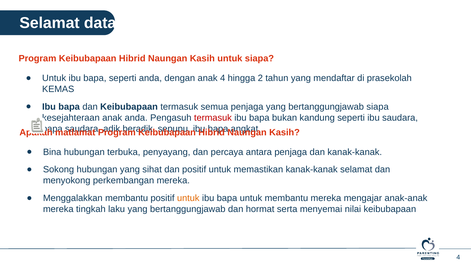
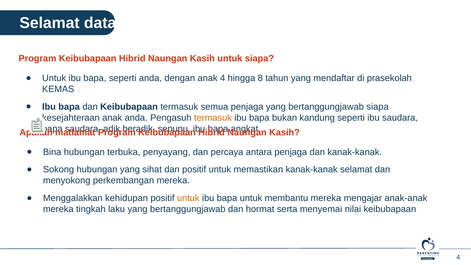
2: 2 -> 8
termasuk at (213, 118) colour: red -> orange
Menggalakkan membantu: membantu -> kehidupan
